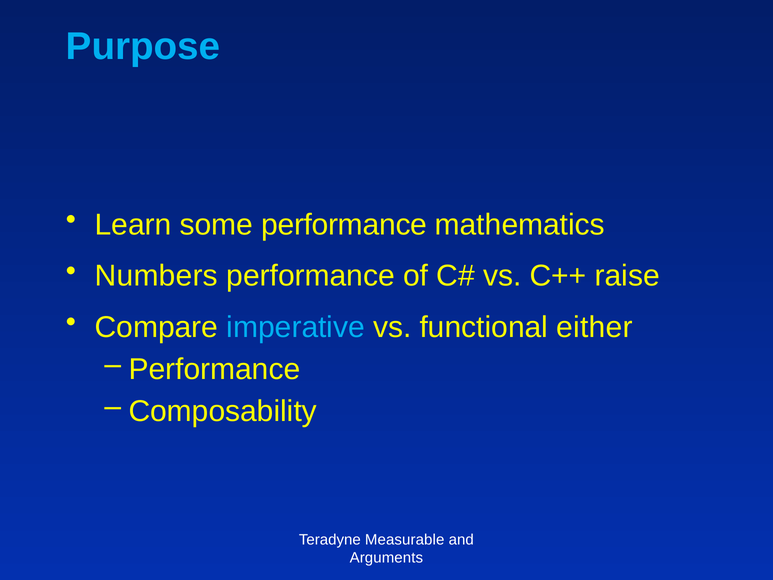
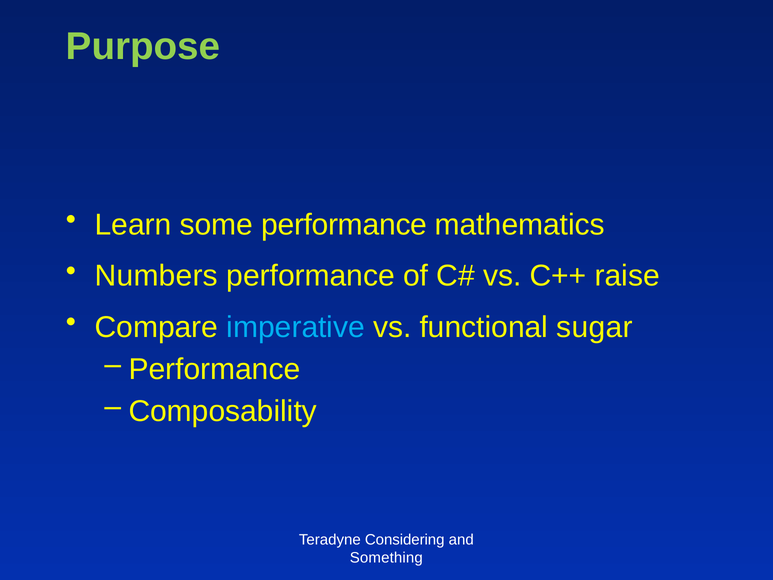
Purpose colour: light blue -> light green
either: either -> sugar
Measurable: Measurable -> Considering
Arguments: Arguments -> Something
